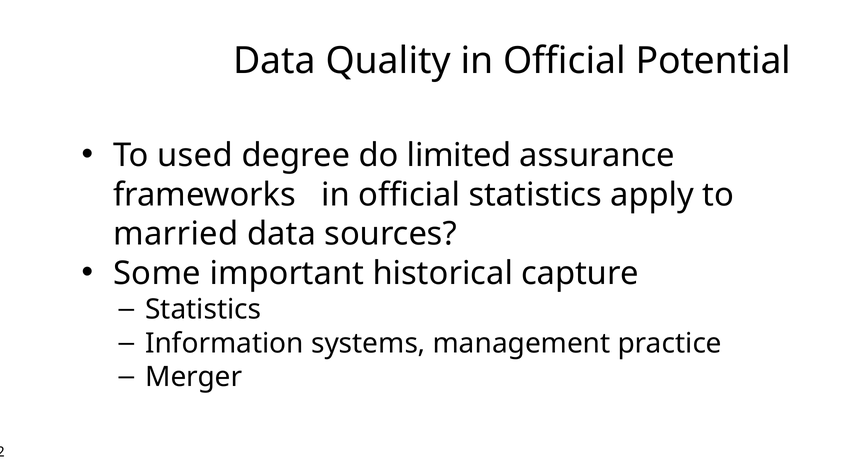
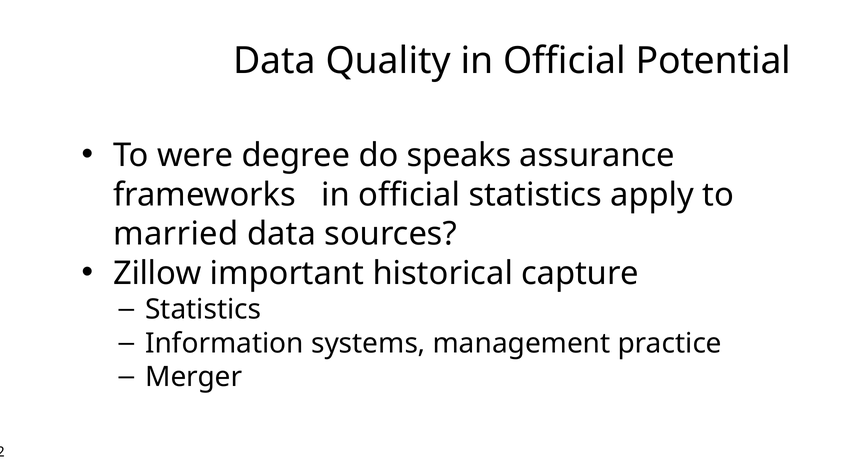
used: used -> were
limited: limited -> speaks
Some: Some -> Zillow
